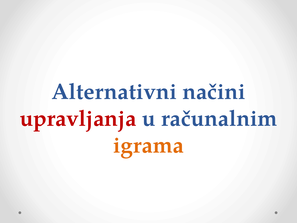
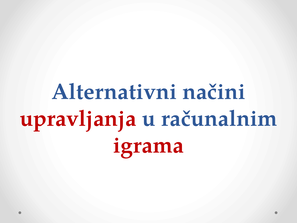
igrama colour: orange -> red
